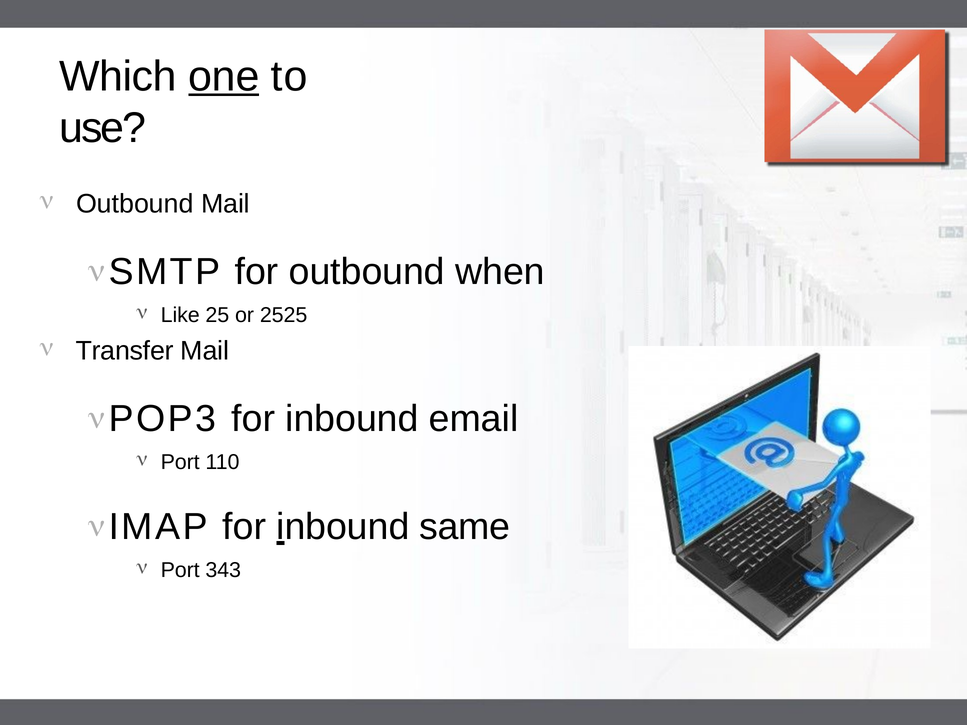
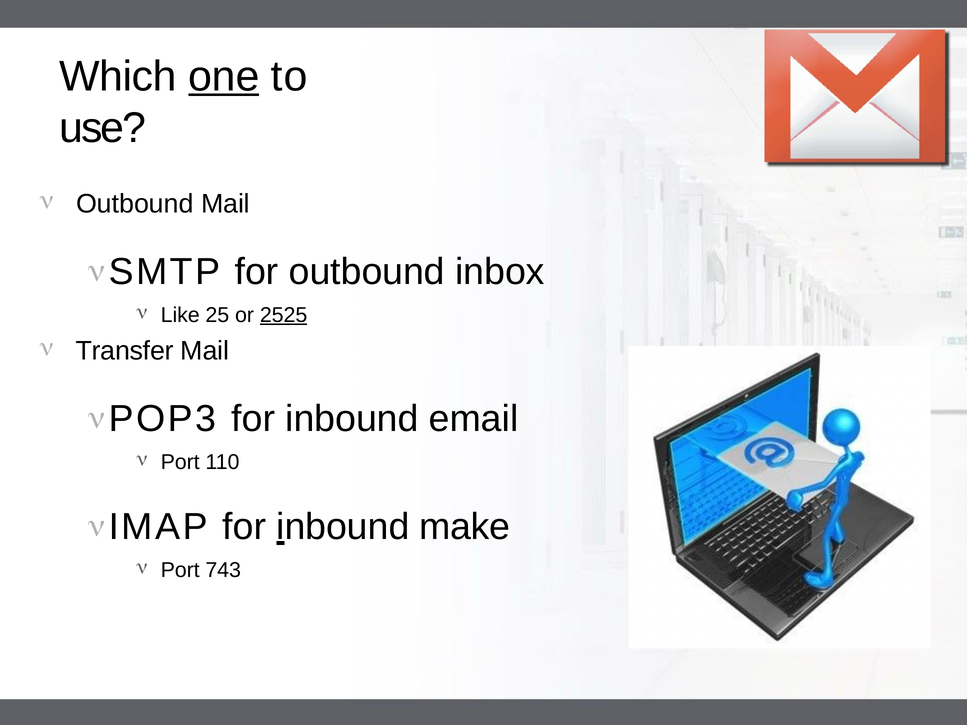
when: when -> inbox
2525 underline: none -> present
same: same -> make
343: 343 -> 743
